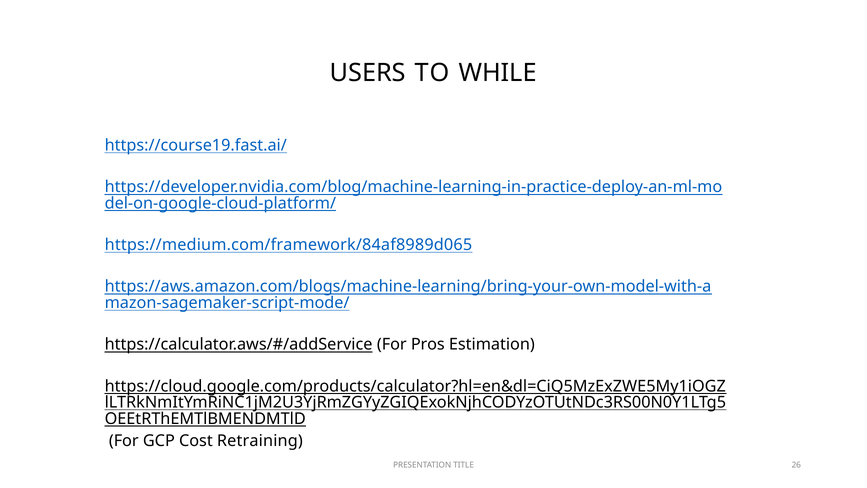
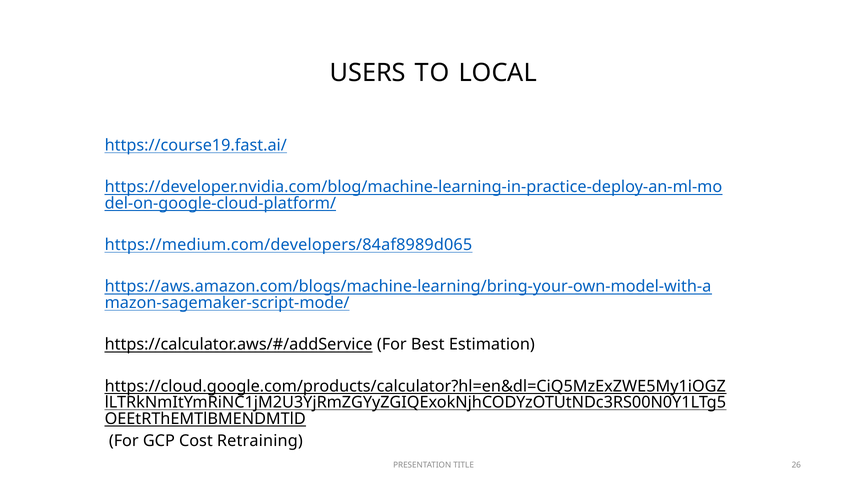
WHILE: WHILE -> LOCAL
https://medium.com/framework/84af8989d065: https://medium.com/framework/84af8989d065 -> https://medium.com/developers/84af8989d065
Pros: Pros -> Best
